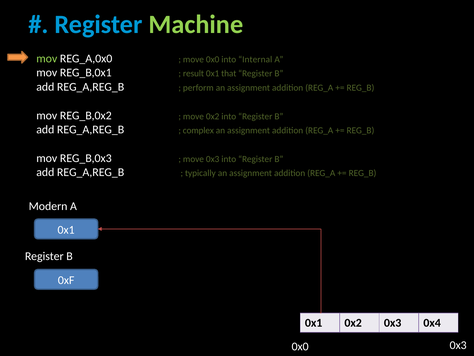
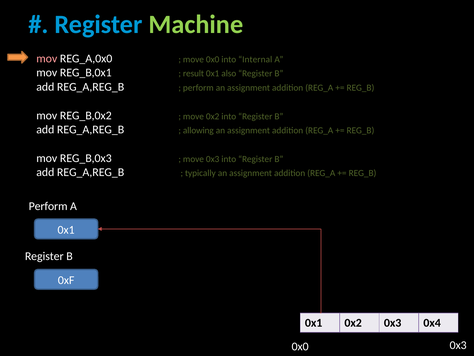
mov at (47, 58) colour: light green -> pink
that: that -> also
complex: complex -> allowing
Modern at (48, 206): Modern -> Perform
